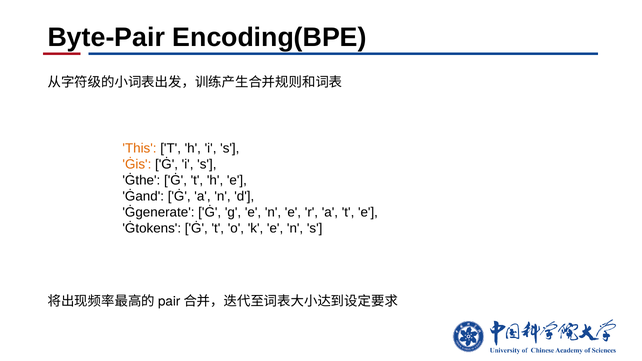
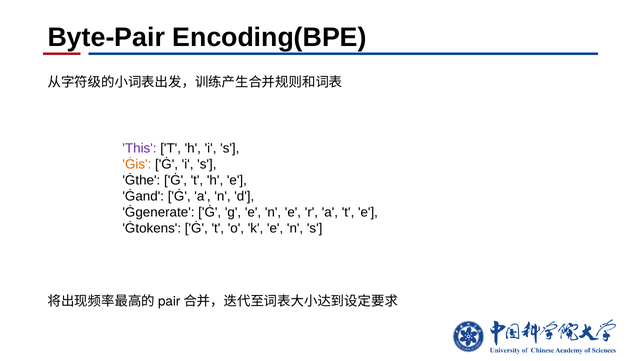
This colour: orange -> purple
